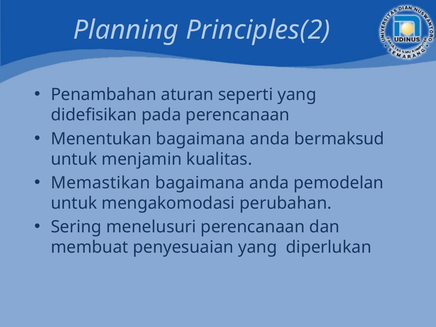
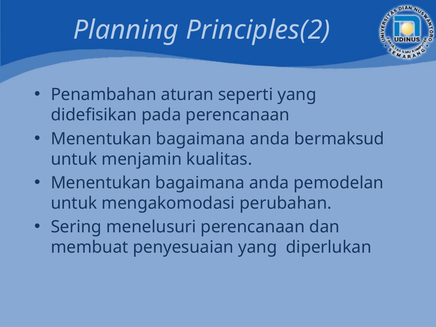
Memastikan at (101, 183): Memastikan -> Menentukan
